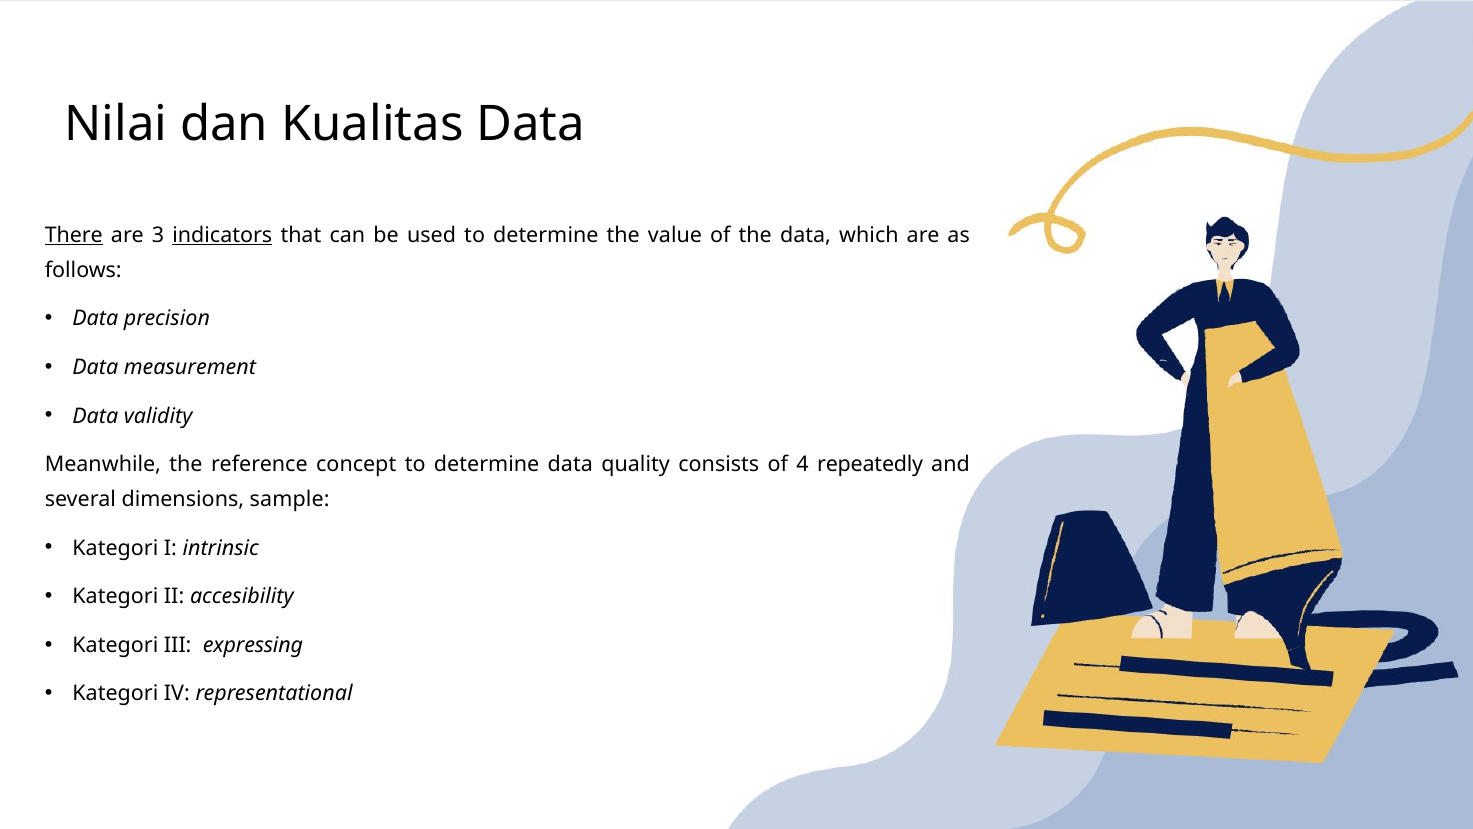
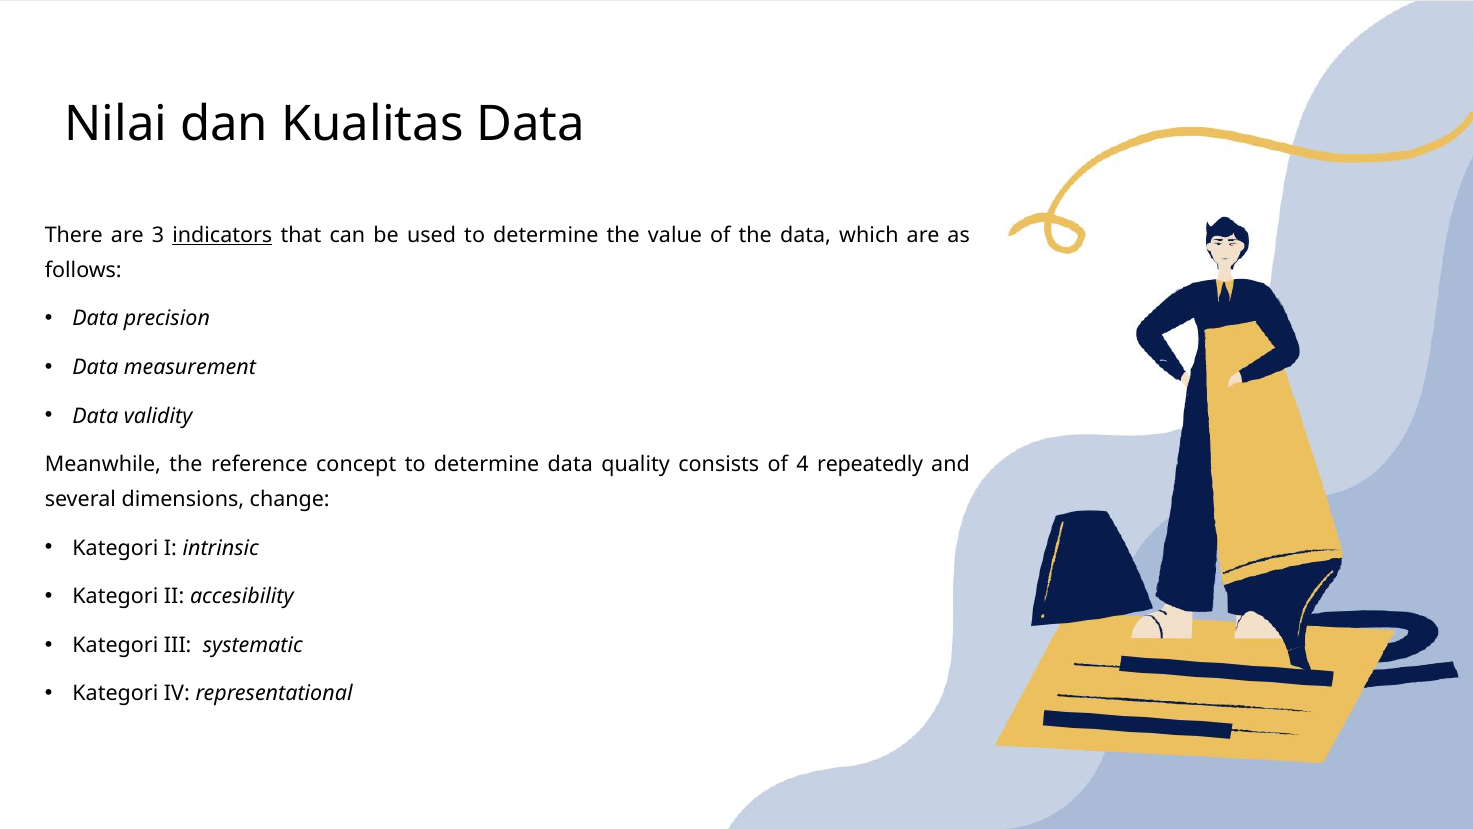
There underline: present -> none
sample: sample -> change
expressing: expressing -> systematic
